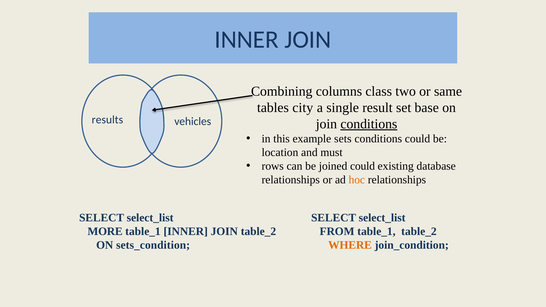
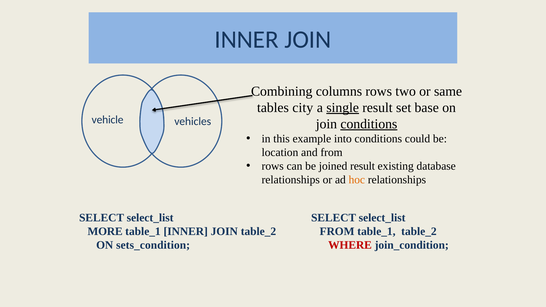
columns class: class -> rows
single underline: none -> present
results: results -> vehicle
sets: sets -> into
and must: must -> from
joined could: could -> result
WHERE colour: orange -> red
